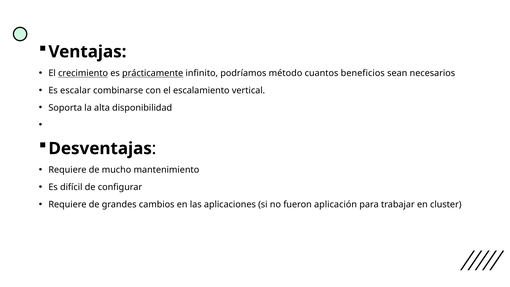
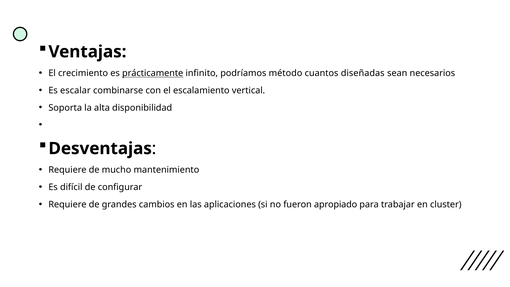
crecimiento underline: present -> none
beneficios: beneficios -> diseñadas
aplicación: aplicación -> apropiado
